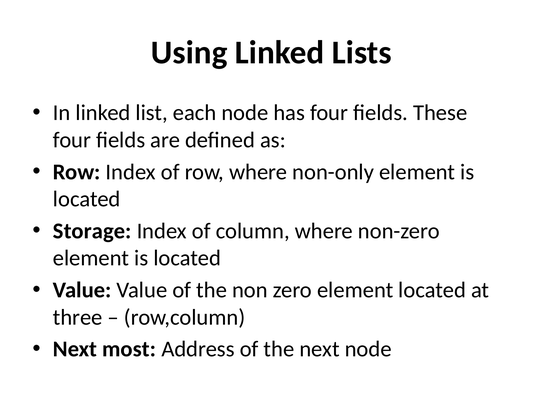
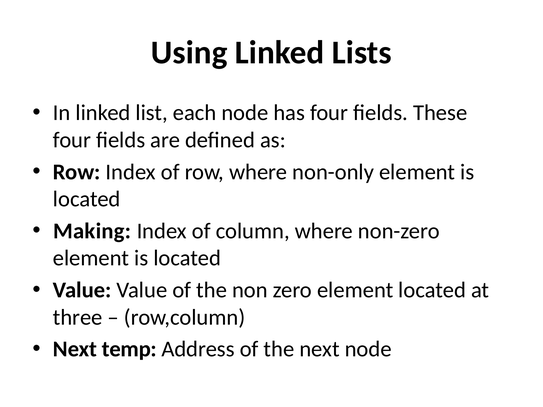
Storage: Storage -> Making
most: most -> temp
